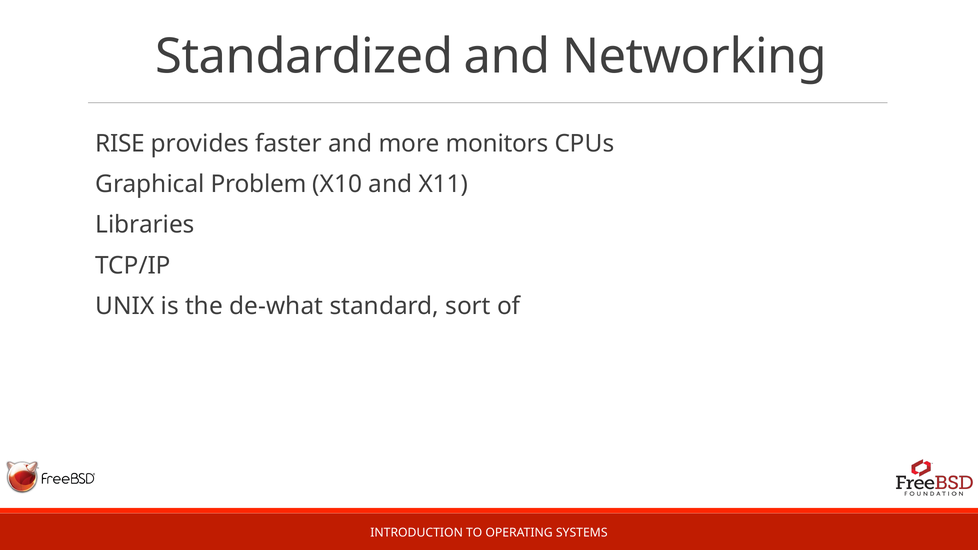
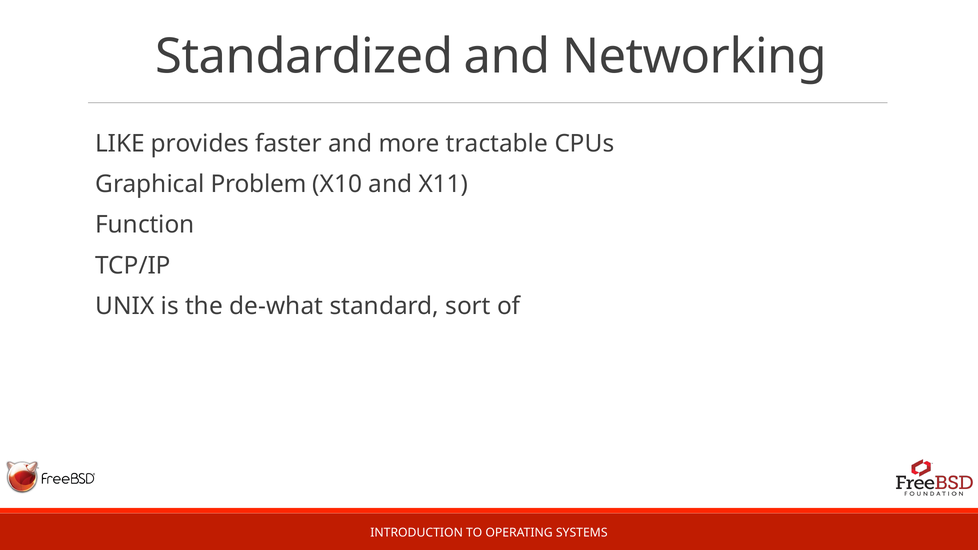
RISE: RISE -> LIKE
monitors: monitors -> tractable
Libraries: Libraries -> Function
